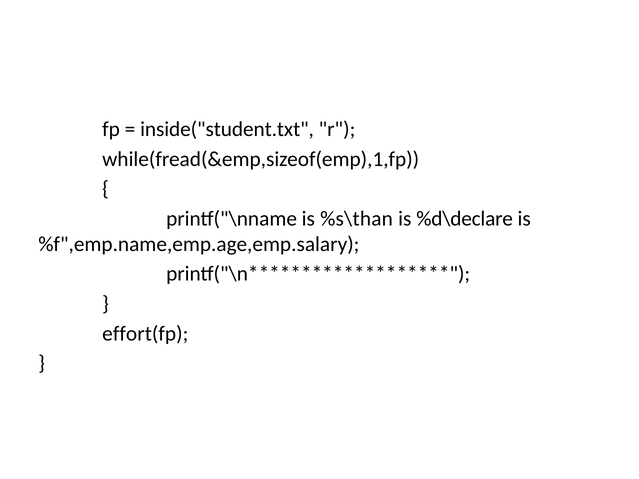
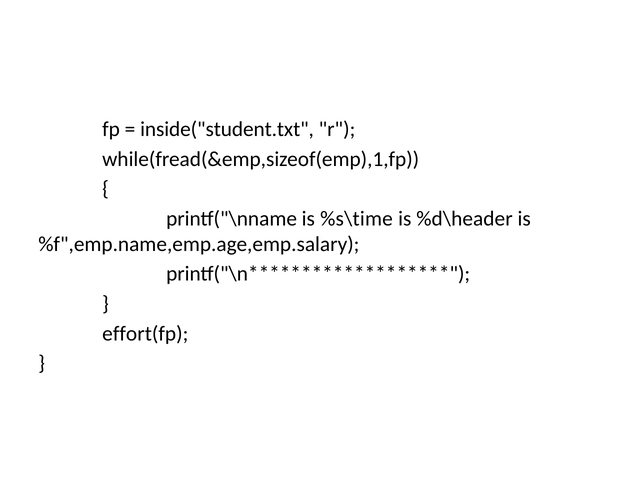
%s\than: %s\than -> %s\time
%d\declare: %d\declare -> %d\header
